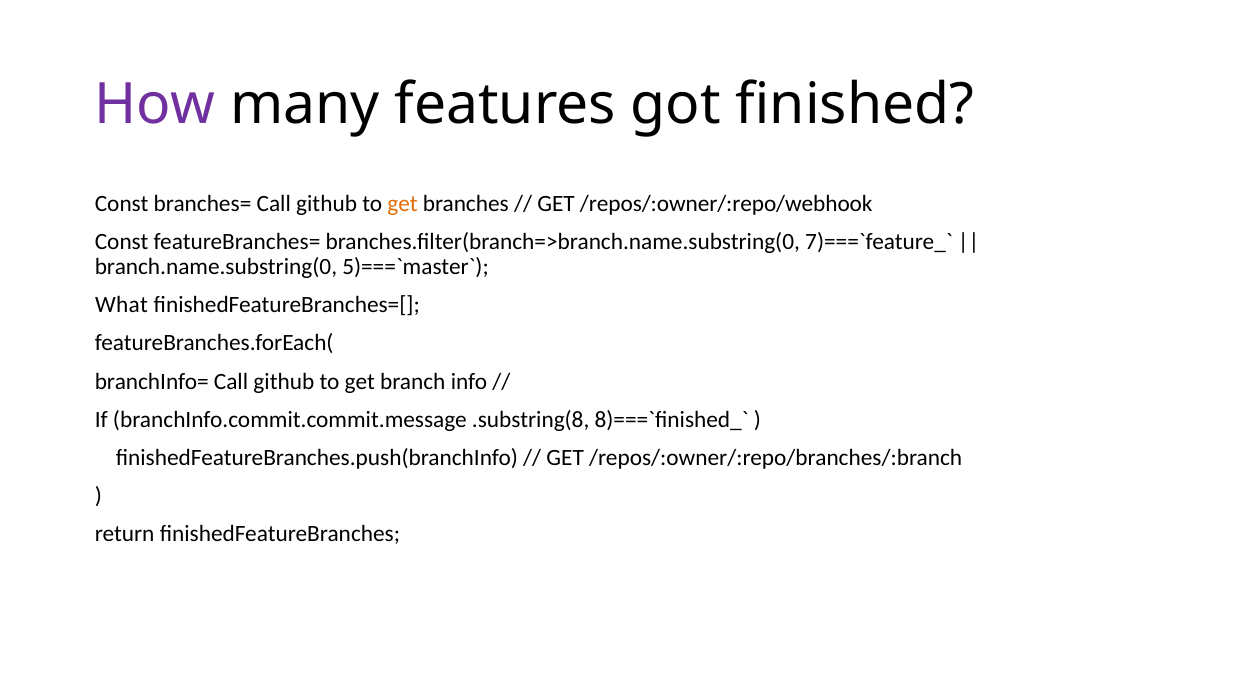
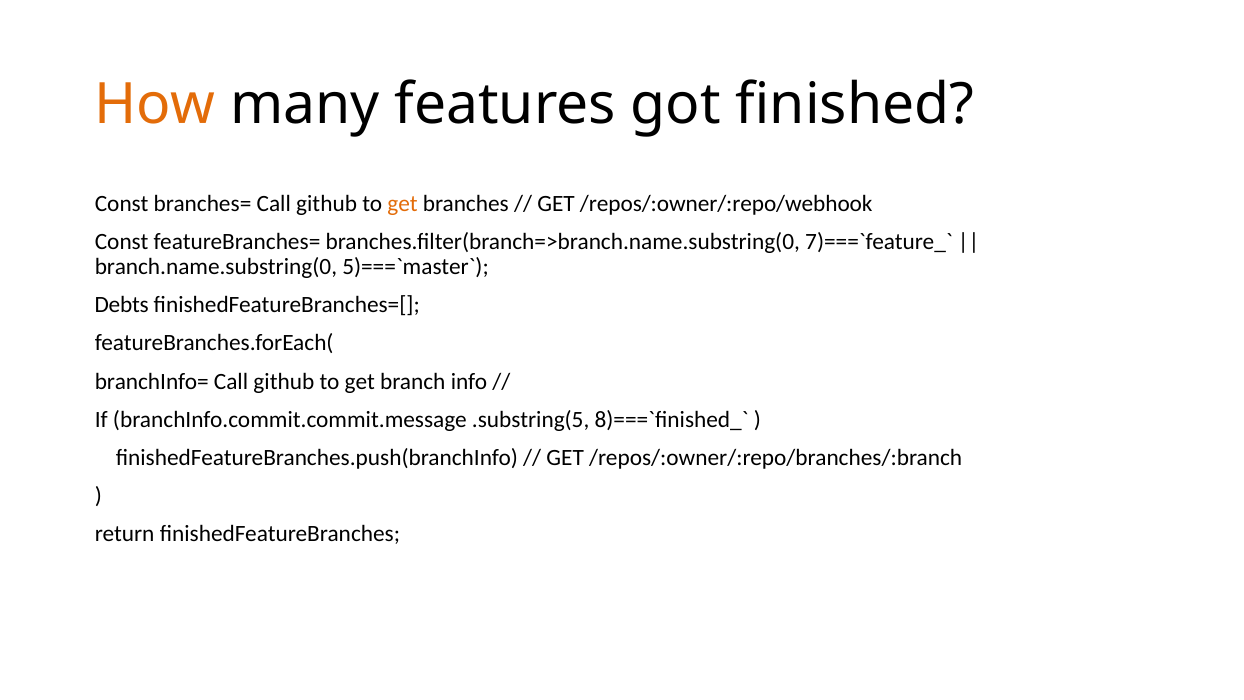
How colour: purple -> orange
What: What -> Debts
.substring(8: .substring(8 -> .substring(5
